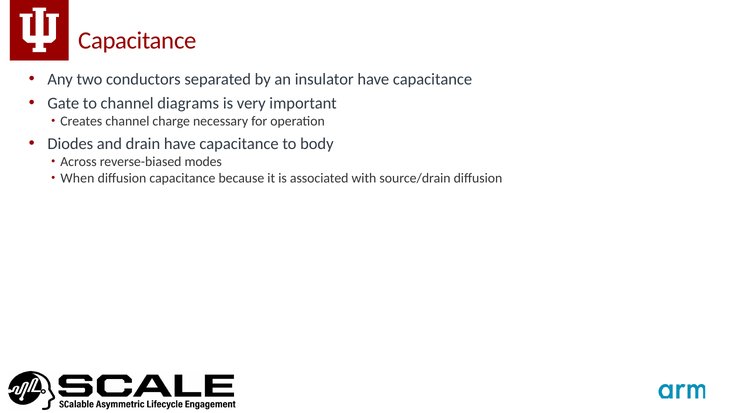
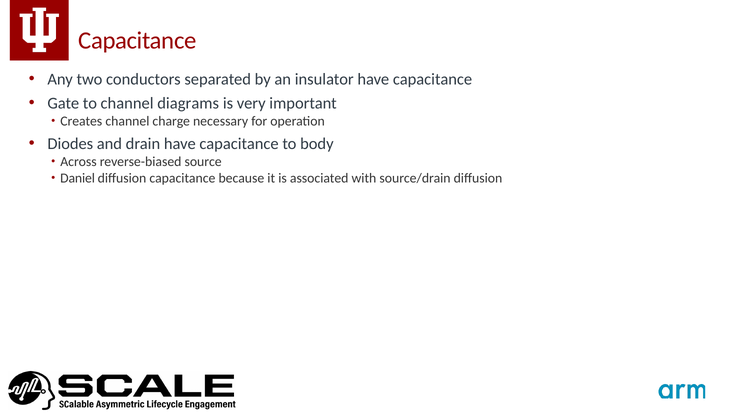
modes: modes -> source
When: When -> Daniel
